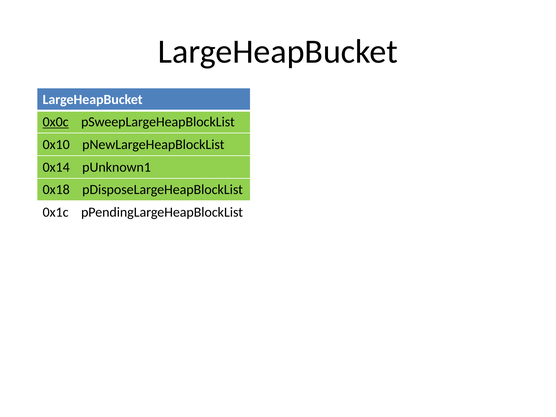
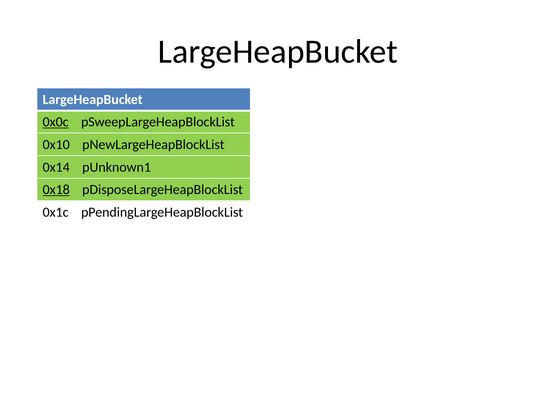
0x18 underline: none -> present
